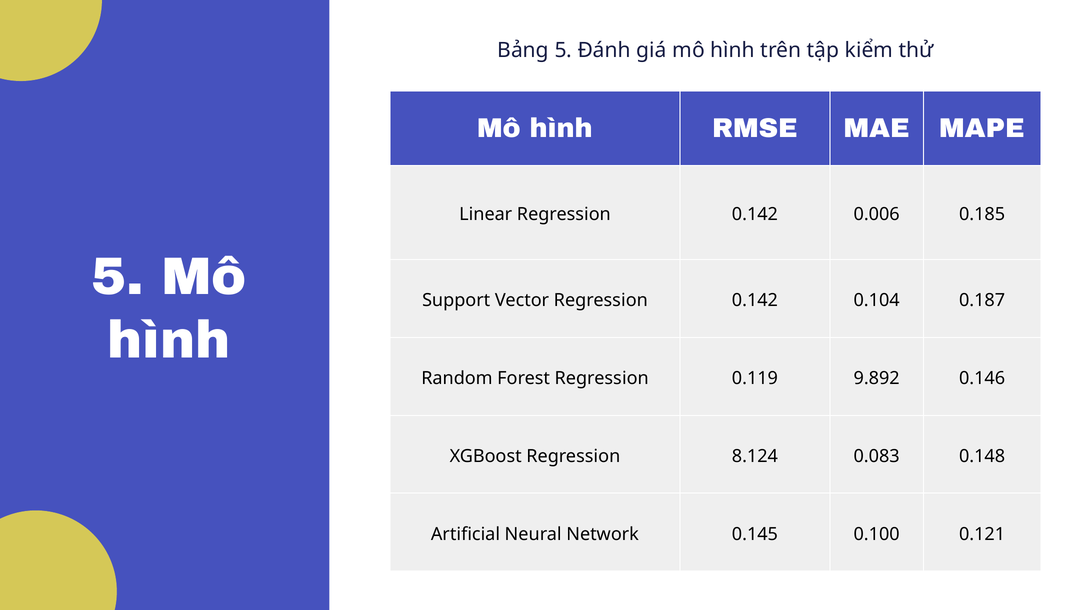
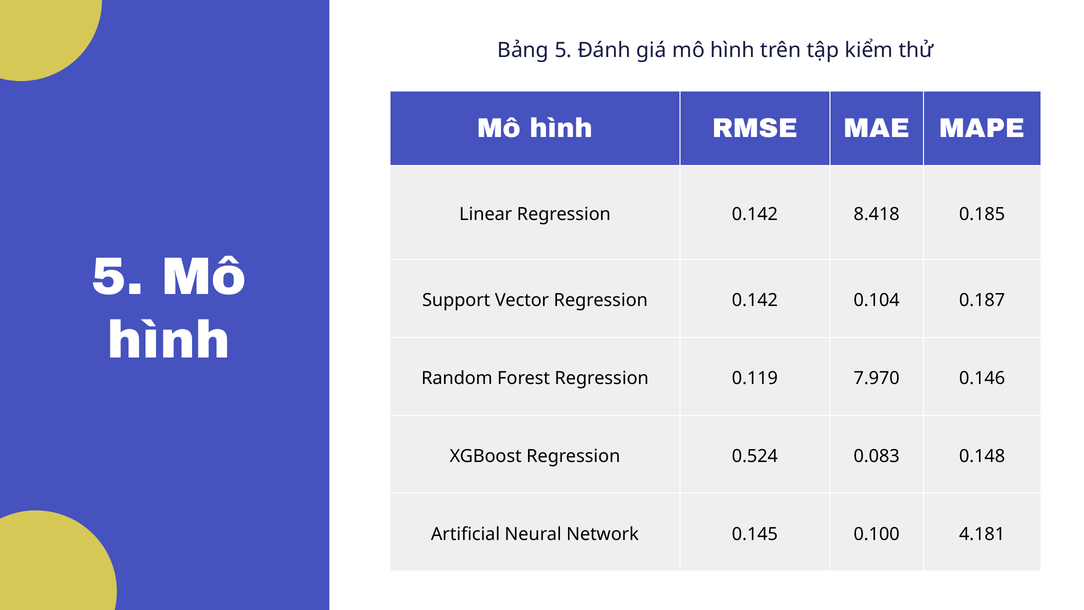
0.006: 0.006 -> 8.418
9.892: 9.892 -> 7.970
8.124: 8.124 -> 0.524
0.121: 0.121 -> 4.181
